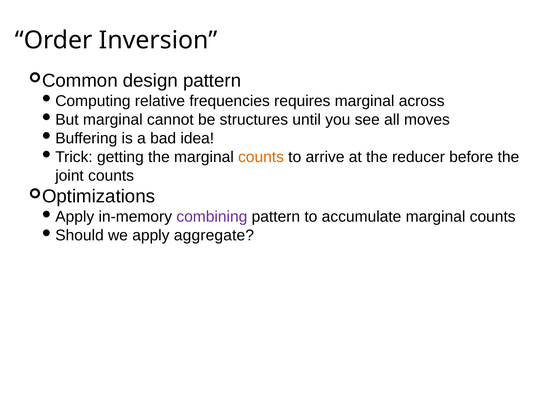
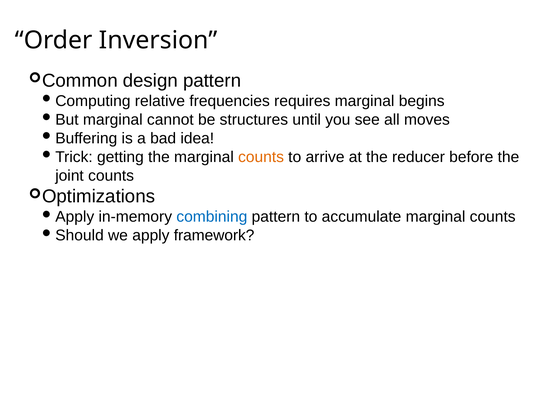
across: across -> begins
combining colour: purple -> blue
aggregate: aggregate -> framework
